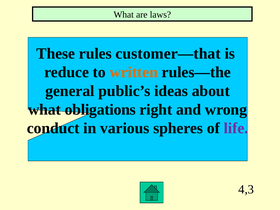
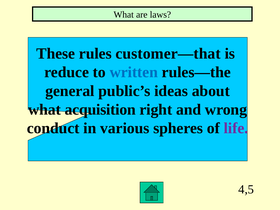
written colour: orange -> blue
obligations: obligations -> acquisition
4,3: 4,3 -> 4,5
